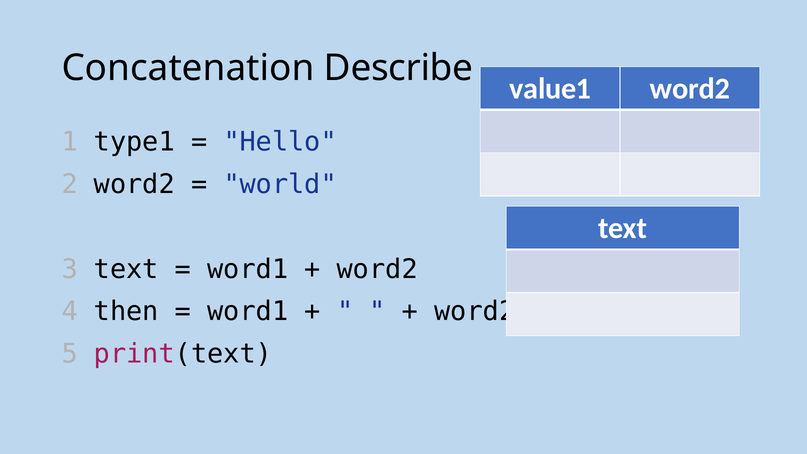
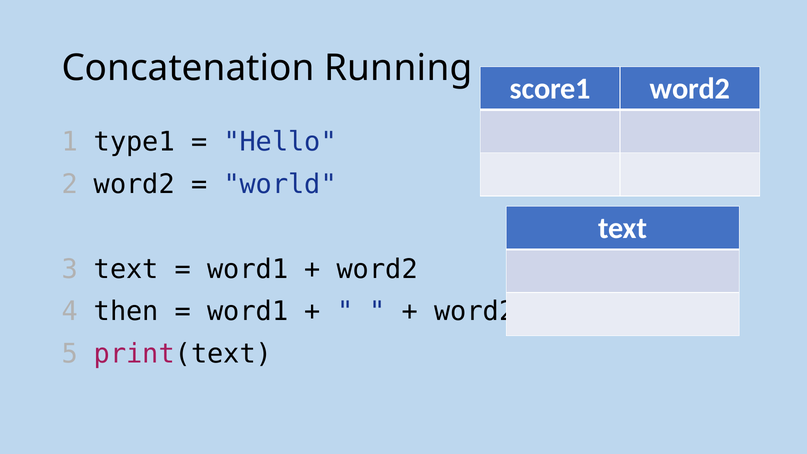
Describe: Describe -> Running
value1: value1 -> score1
